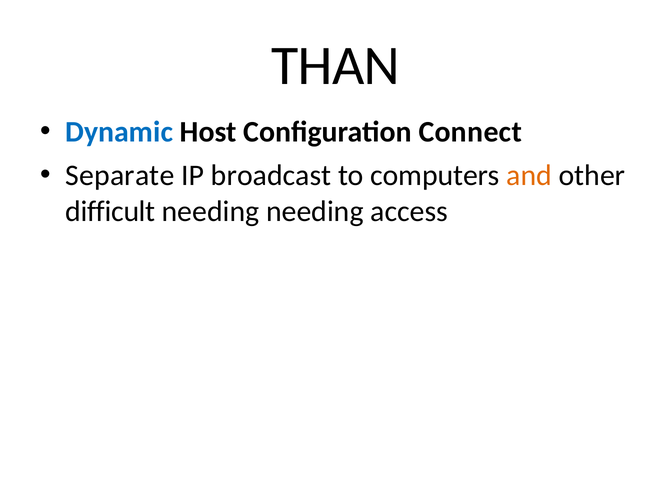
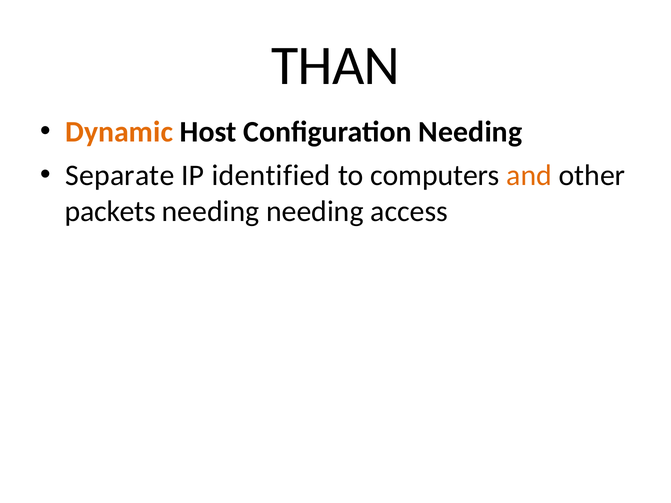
Dynamic colour: blue -> orange
Configuration Connect: Connect -> Needing
broadcast: broadcast -> identified
difficult: difficult -> packets
